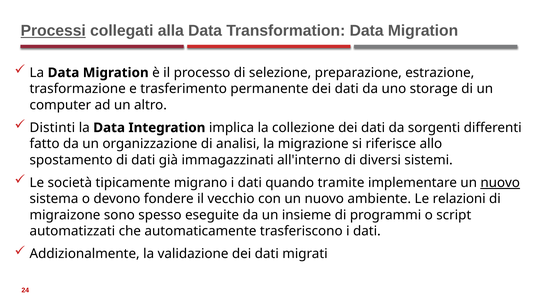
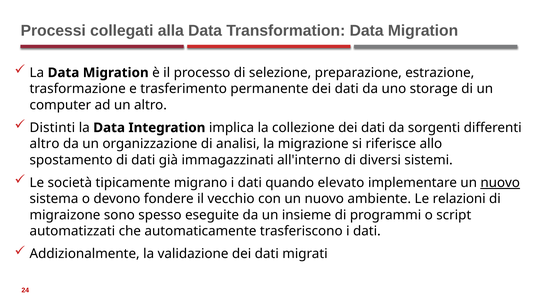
Processi underline: present -> none
fatto at (45, 144): fatto -> altro
tramite: tramite -> elevato
